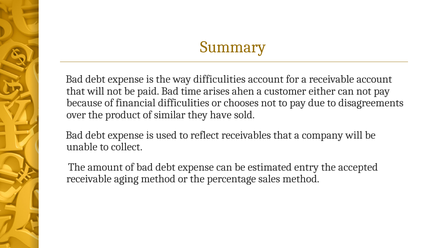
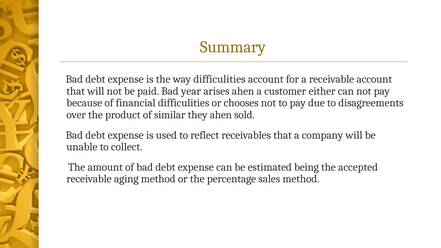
time: time -> year
they have: have -> ahen
entry: entry -> being
